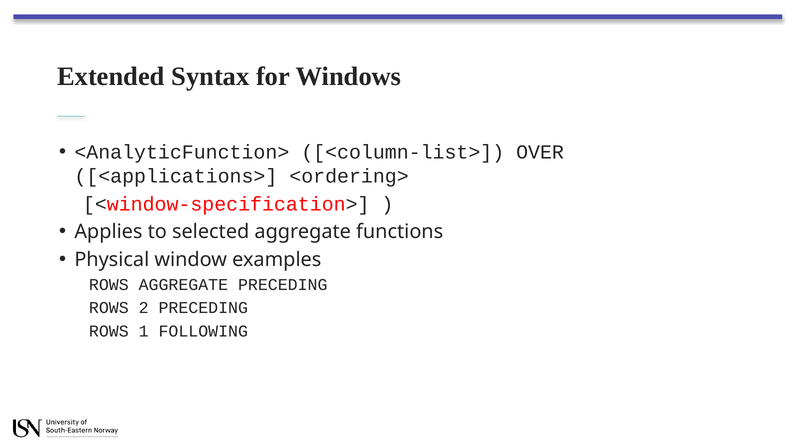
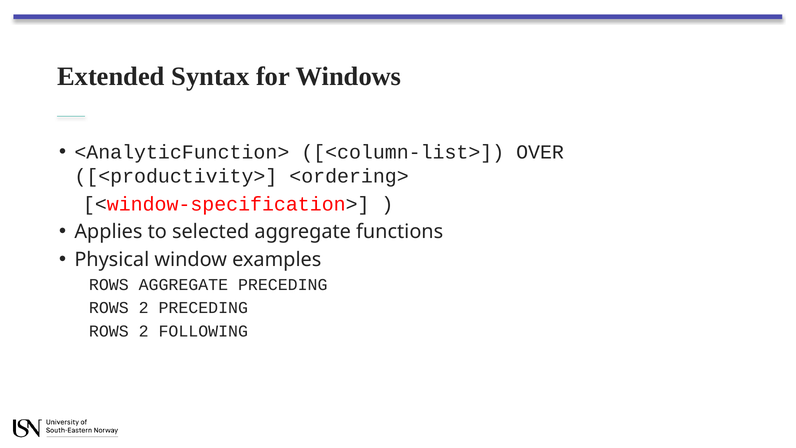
<applications>: <applications> -> <productivity>
1 at (144, 331): 1 -> 2
